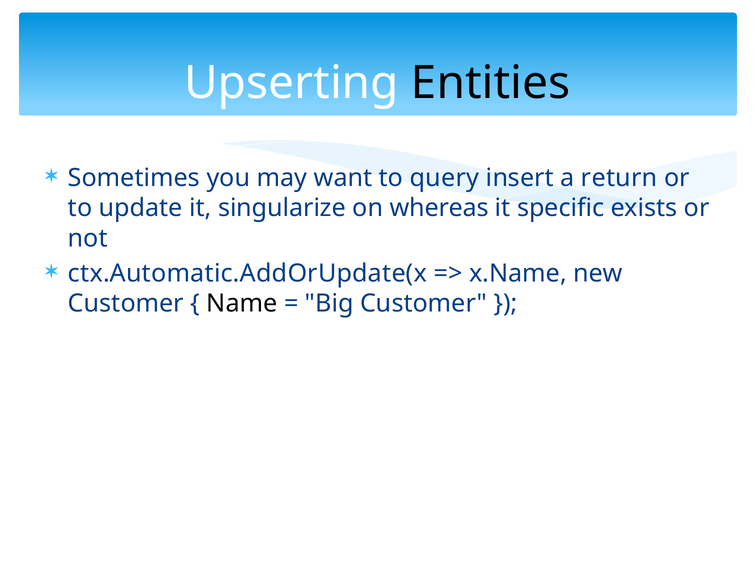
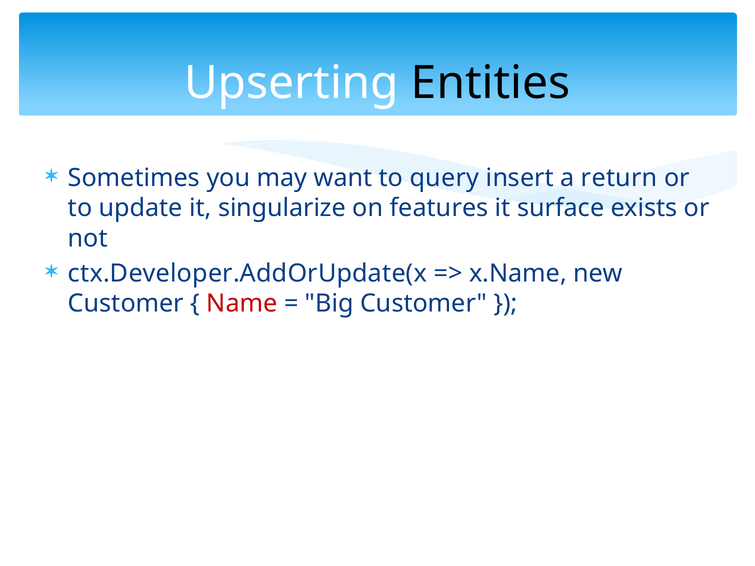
whereas: whereas -> features
specific: specific -> surface
ctx.Automatic.AddOrUpdate(x: ctx.Automatic.AddOrUpdate(x -> ctx.Developer.AddOrUpdate(x
Name colour: black -> red
